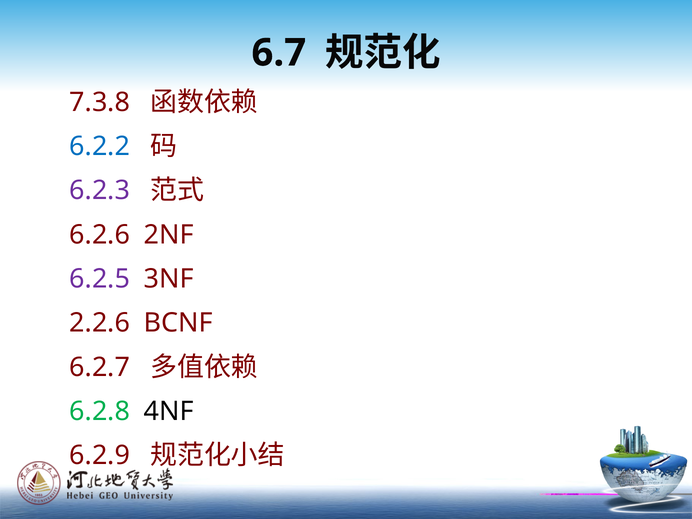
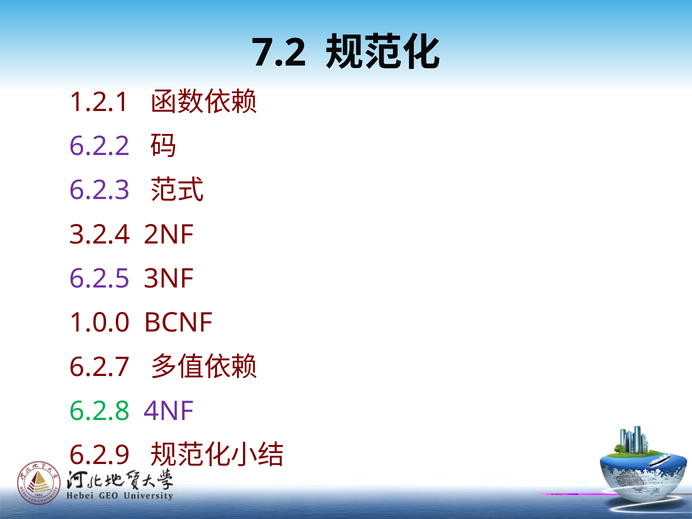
6.7: 6.7 -> 7.2
7.3.8: 7.3.8 -> 1.2.1
6.2.2 colour: blue -> purple
6.2.6: 6.2.6 -> 3.2.4
2.2.6: 2.2.6 -> 1.0.0
4NF colour: black -> purple
